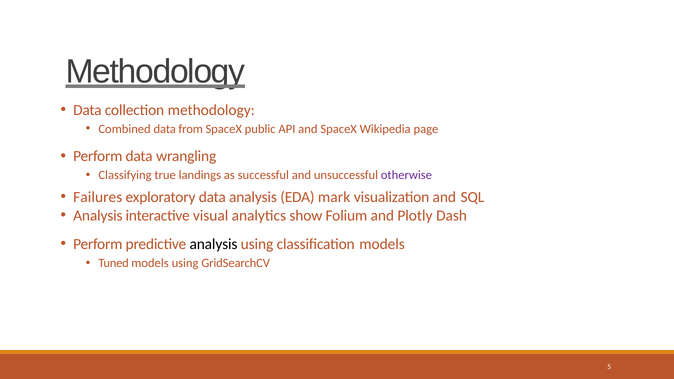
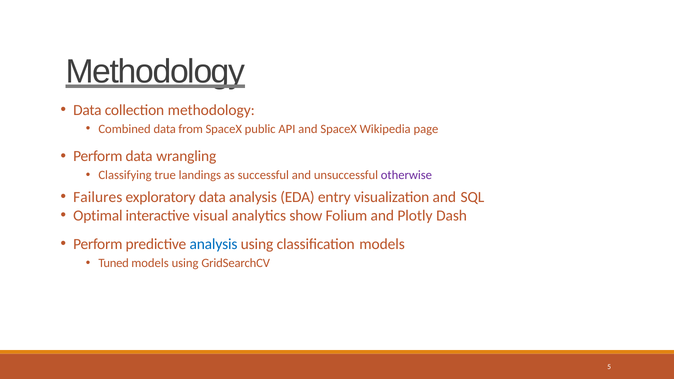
mark: mark -> entry
Analysis at (98, 216): Analysis -> Optimal
analysis at (214, 244) colour: black -> blue
